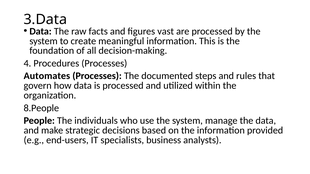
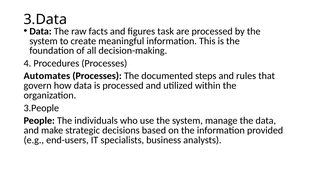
vast: vast -> task
8.People: 8.People -> 3.People
